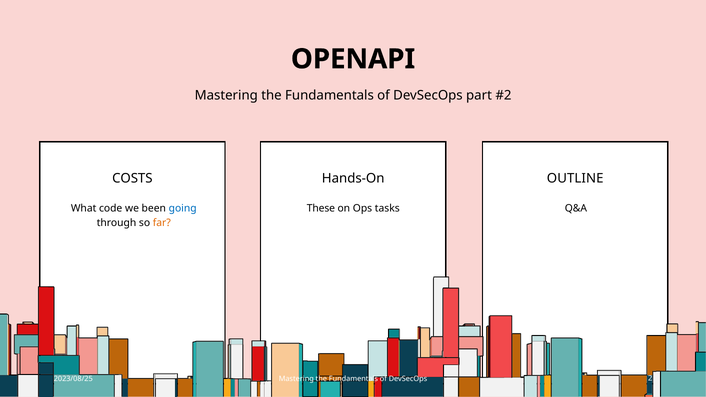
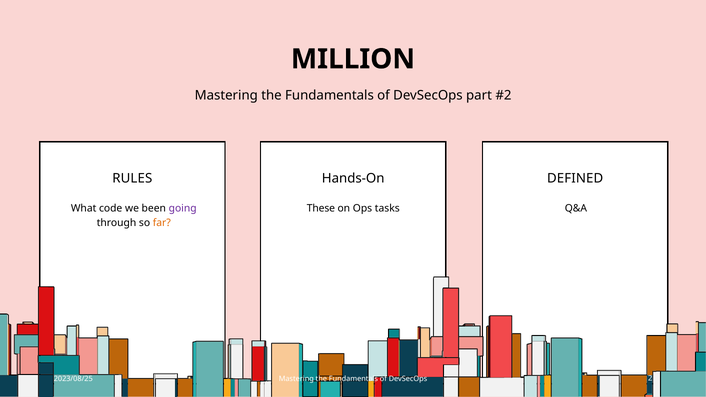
OPENAPI: OPENAPI -> MILLION
COSTS: COSTS -> RULES
OUTLINE: OUTLINE -> DEFINED
going colour: blue -> purple
